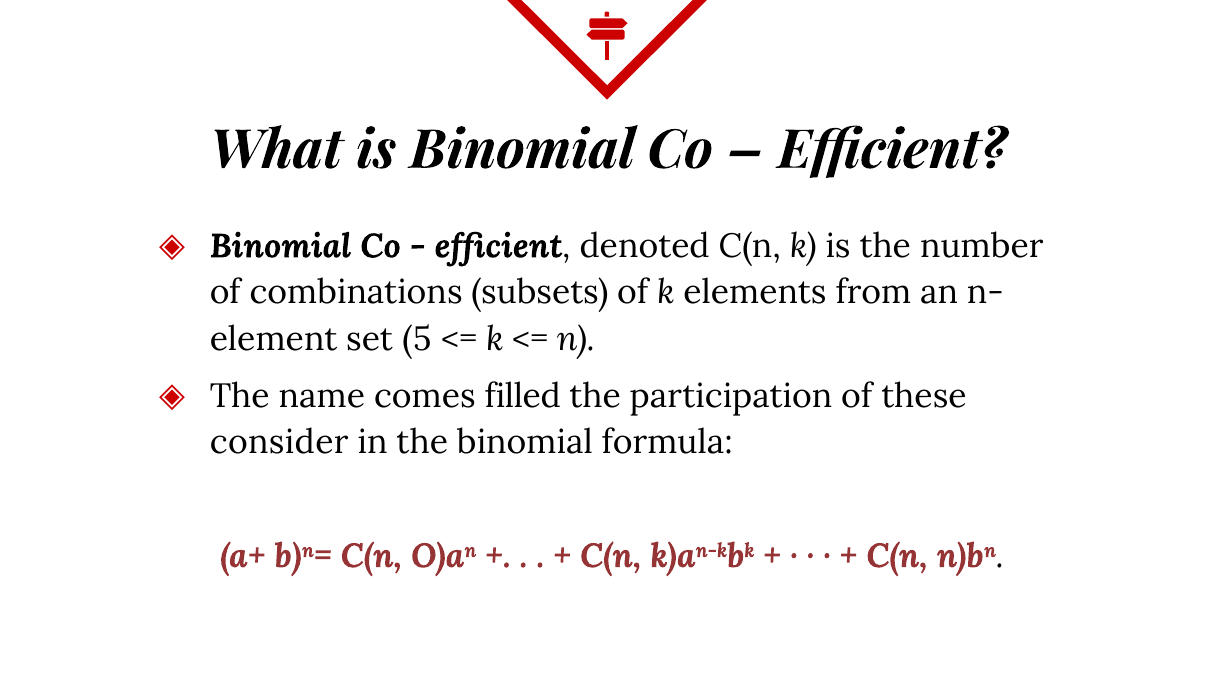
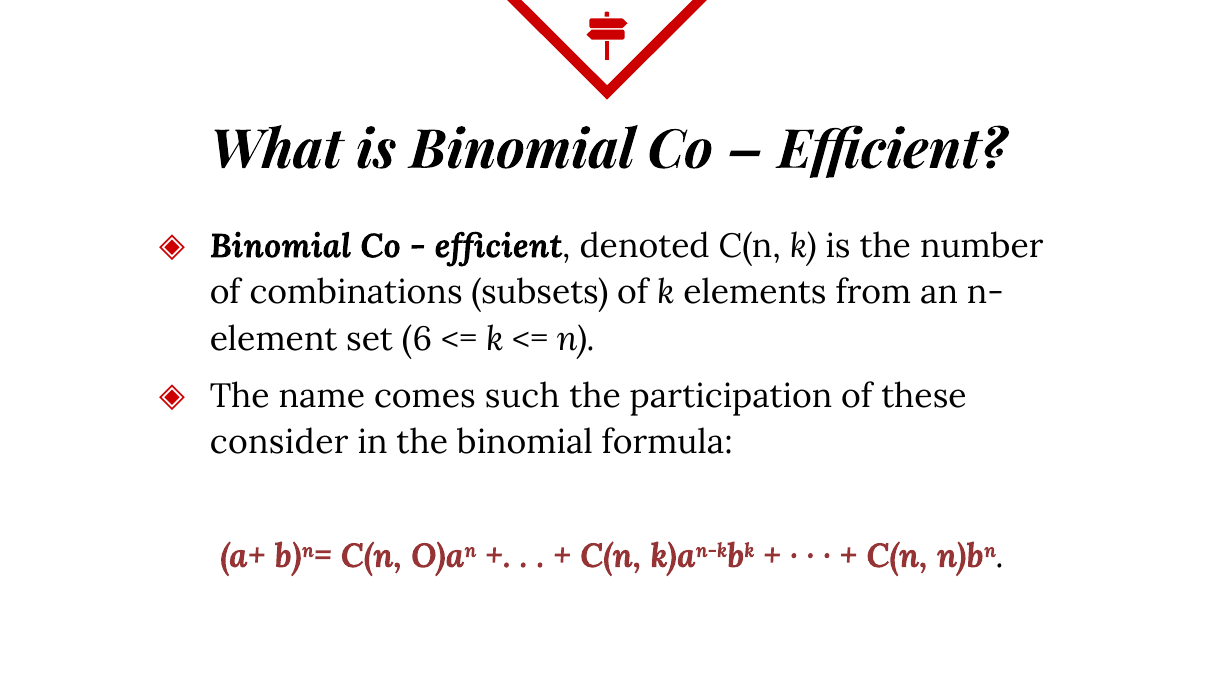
5: 5 -> 6
filled: filled -> such
